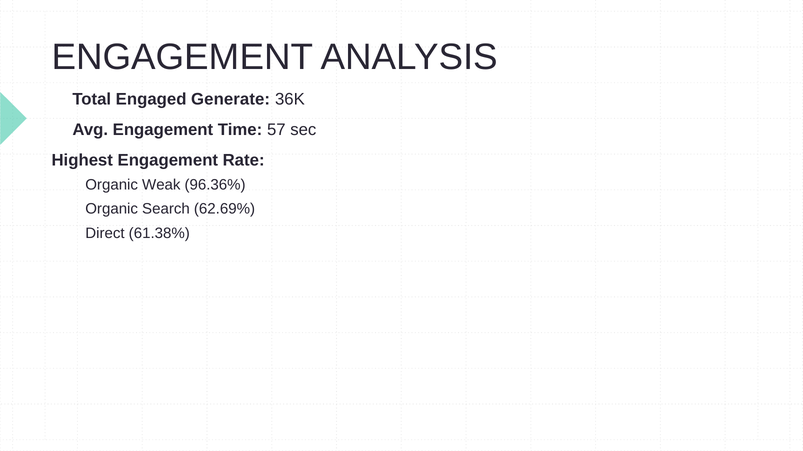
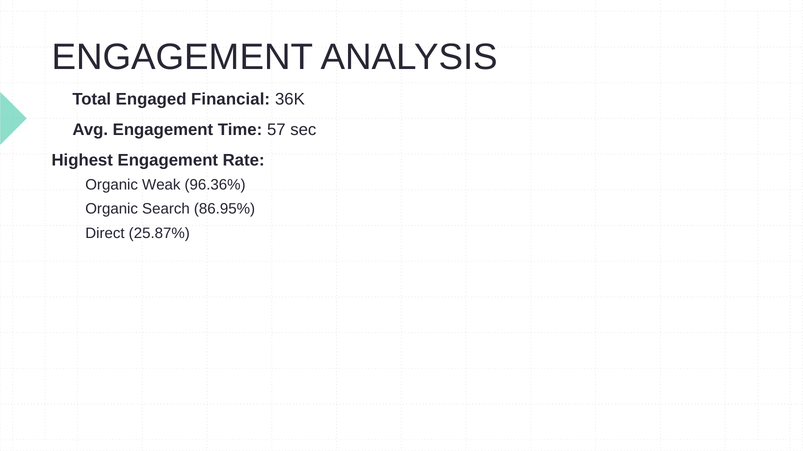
Generate: Generate -> Financial
62.69%: 62.69% -> 86.95%
61.38%: 61.38% -> 25.87%
